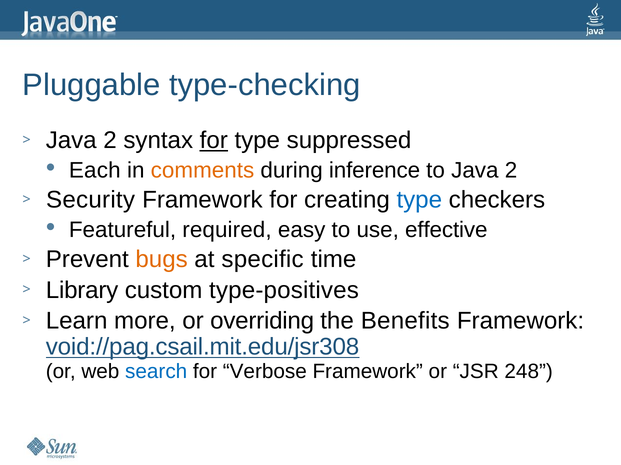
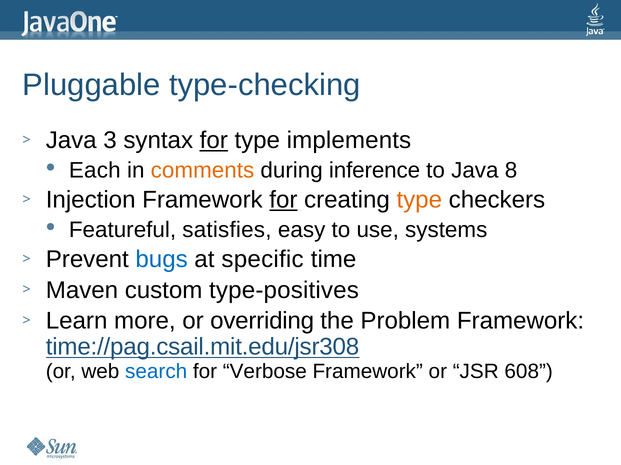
2 at (110, 140): 2 -> 3
suppressed: suppressed -> implements
to Java 2: 2 -> 8
Security: Security -> Injection
for at (283, 200) underline: none -> present
type at (419, 200) colour: blue -> orange
required: required -> satisfies
effective: effective -> systems
bugs colour: orange -> blue
Library: Library -> Maven
Benefits: Benefits -> Problem
void://pag.csail.mit.edu/jsr308: void://pag.csail.mit.edu/jsr308 -> time://pag.csail.mit.edu/jsr308
248: 248 -> 608
